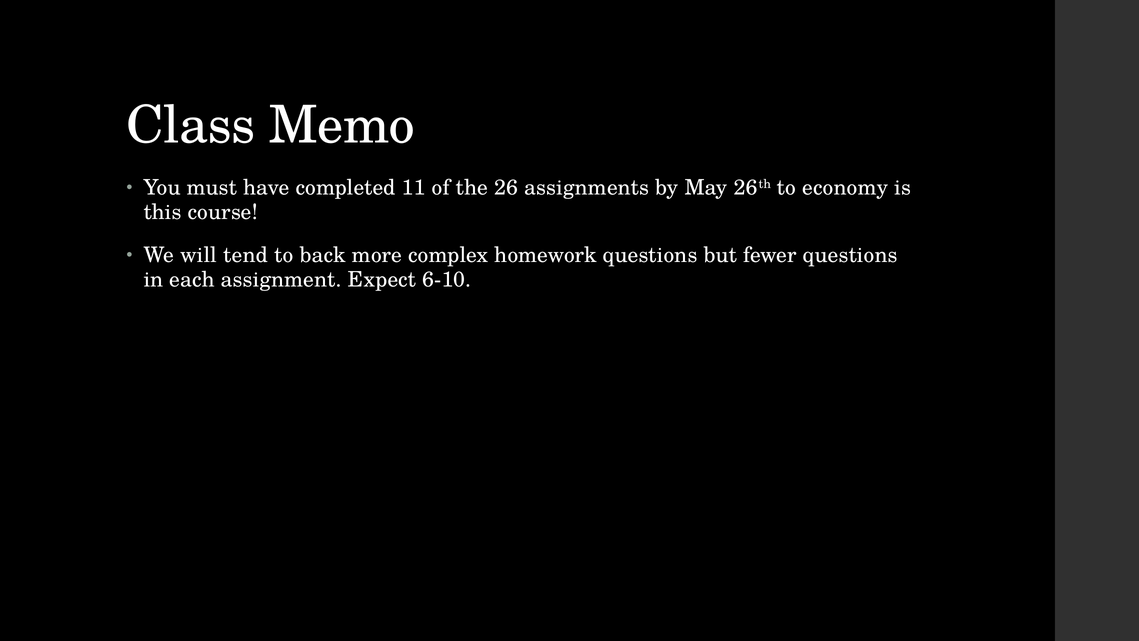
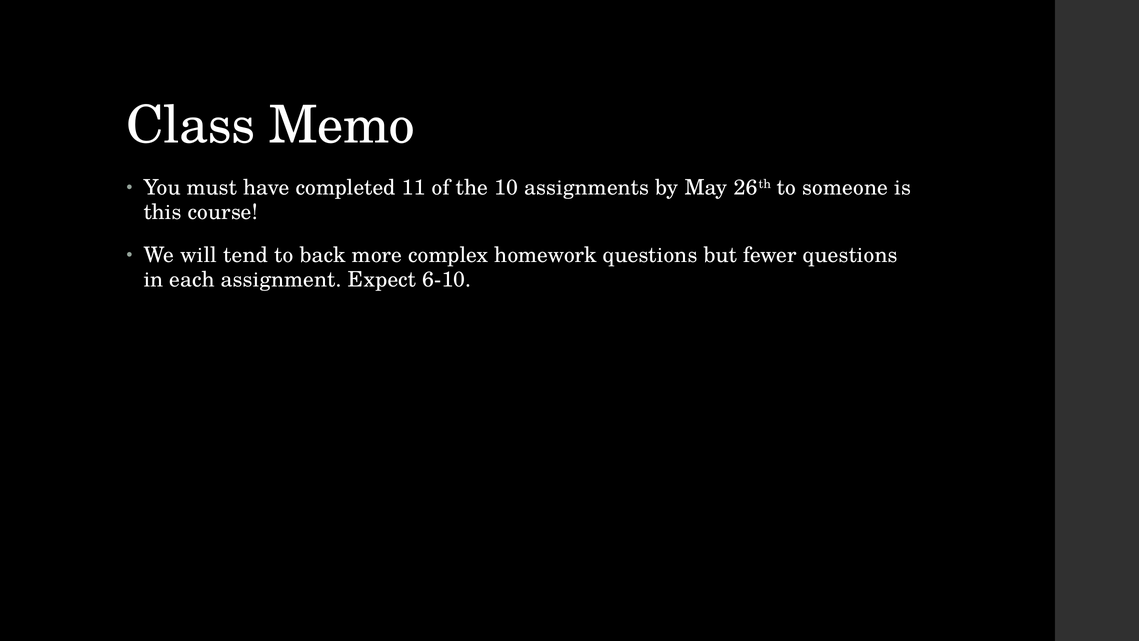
26: 26 -> 10
economy: economy -> someone
